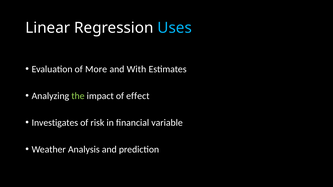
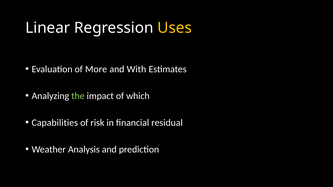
Uses colour: light blue -> yellow
effect: effect -> which
Investigates: Investigates -> Capabilities
variable: variable -> residual
